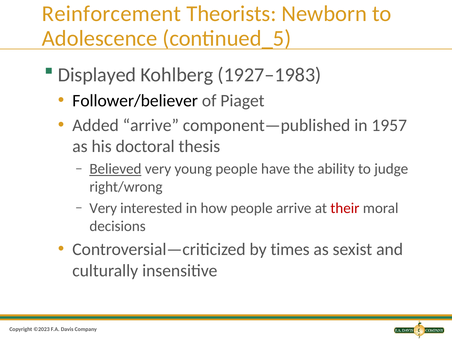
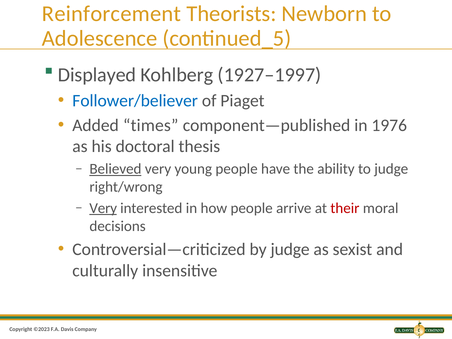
1927–1983: 1927–1983 -> 1927–1997
Follower/believer colour: black -> blue
Added arrive: arrive -> times
1957: 1957 -> 1976
Very at (103, 208) underline: none -> present
by times: times -> judge
